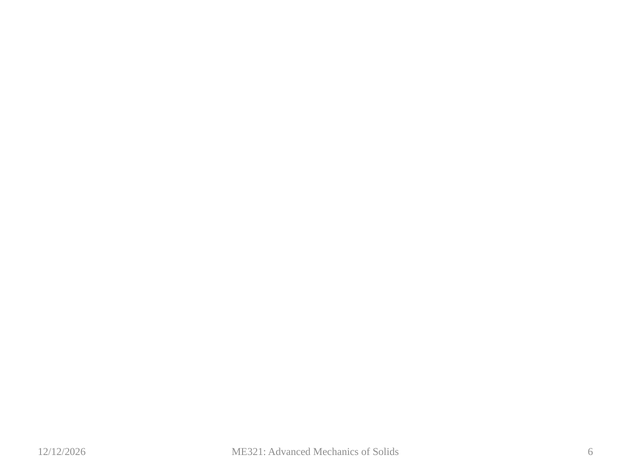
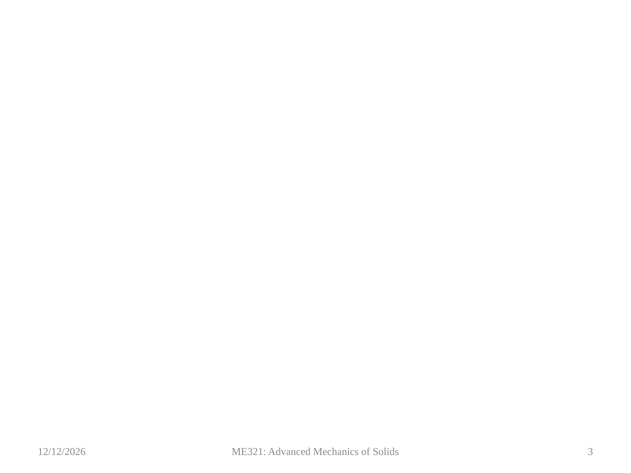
6: 6 -> 3
